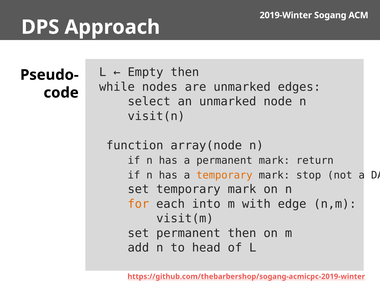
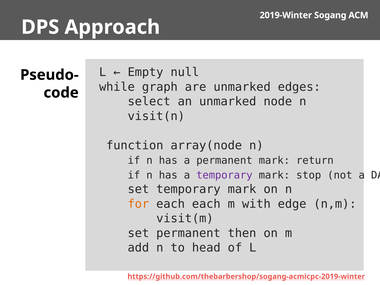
Empty then: then -> null
nodes: nodes -> graph
temporary at (224, 175) colour: orange -> purple
each into: into -> each
